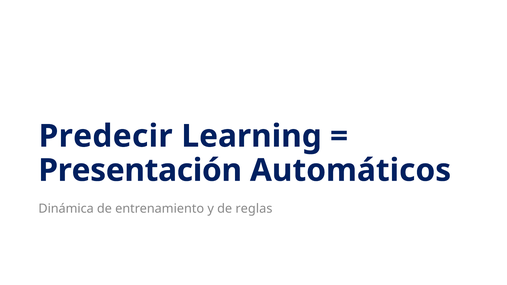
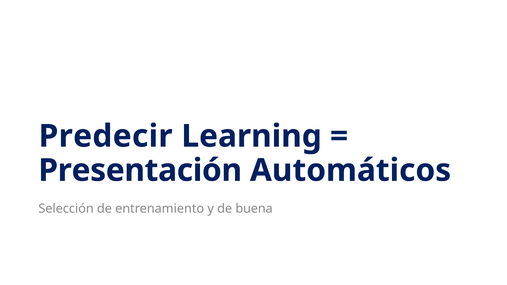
Dinámica: Dinámica -> Selección
reglas: reglas -> buena
